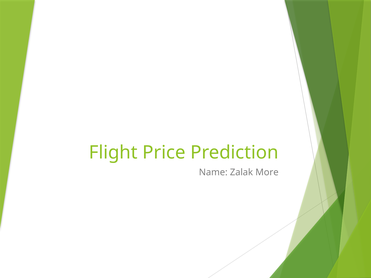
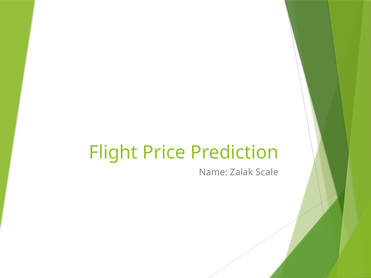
More: More -> Scale
